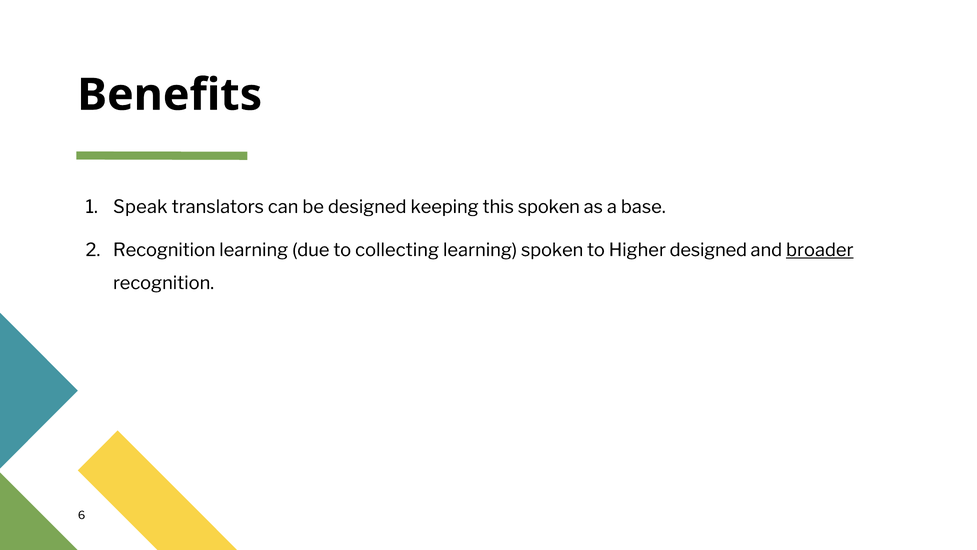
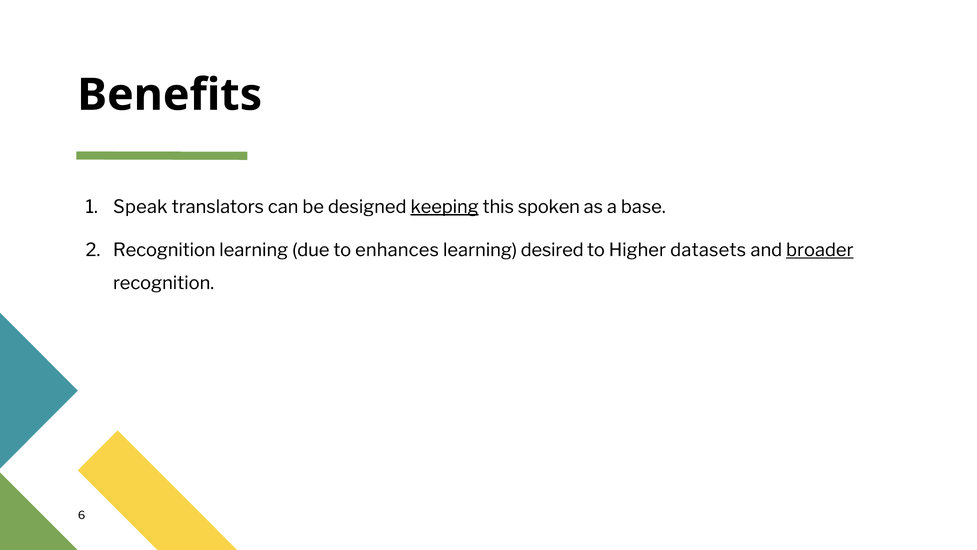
keeping underline: none -> present
collecting: collecting -> enhances
learning spoken: spoken -> desired
Higher designed: designed -> datasets
